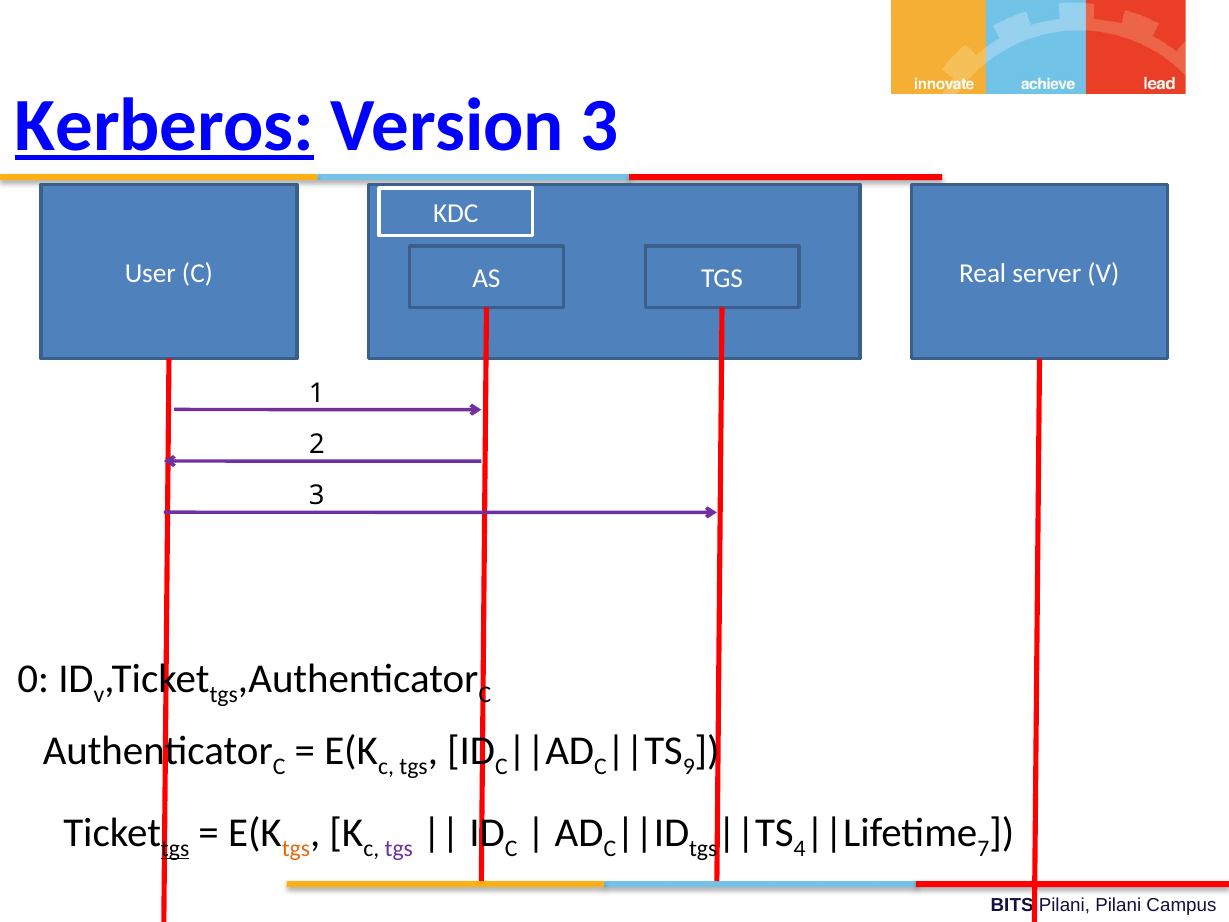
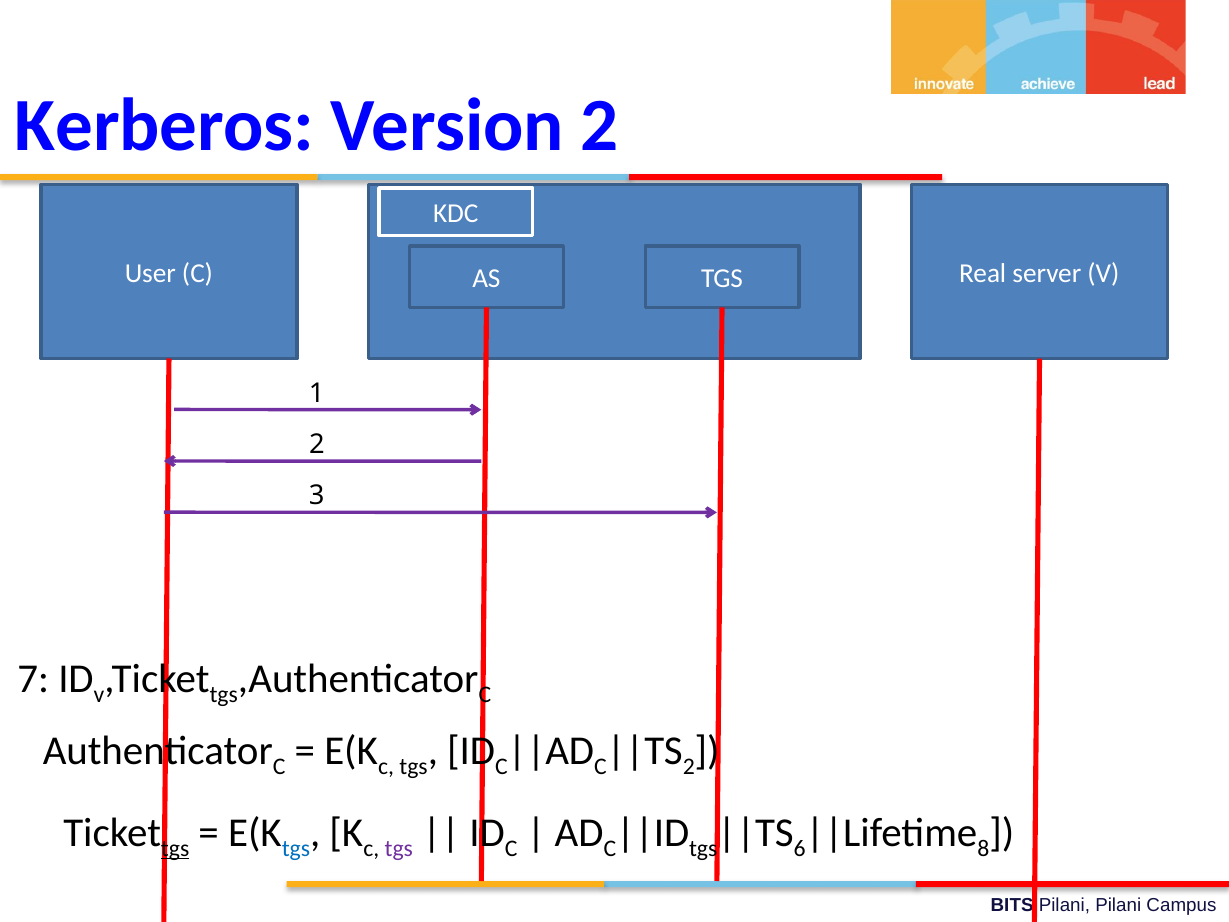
Kerberos underline: present -> none
Version 3: 3 -> 2
0: 0 -> 7
9 at (689, 766): 9 -> 2
tgs at (296, 848) colour: orange -> blue
4: 4 -> 6
7: 7 -> 8
